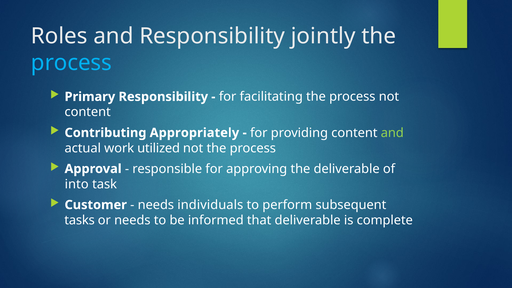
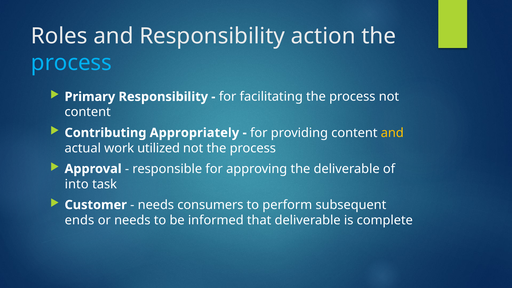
jointly: jointly -> action
and at (392, 133) colour: light green -> yellow
individuals: individuals -> consumers
tasks: tasks -> ends
